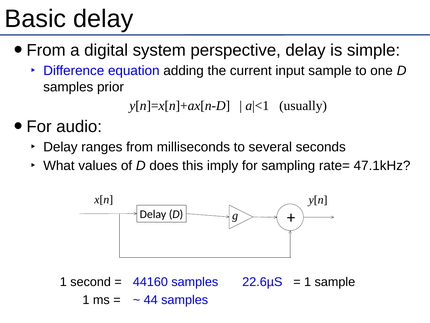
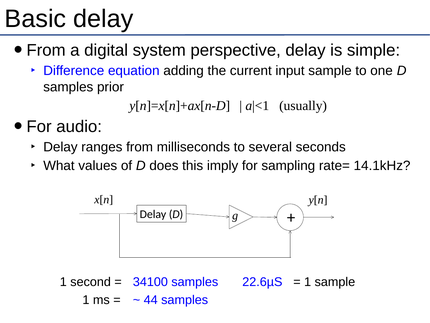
47.1kHz: 47.1kHz -> 14.1kHz
44160: 44160 -> 34100
